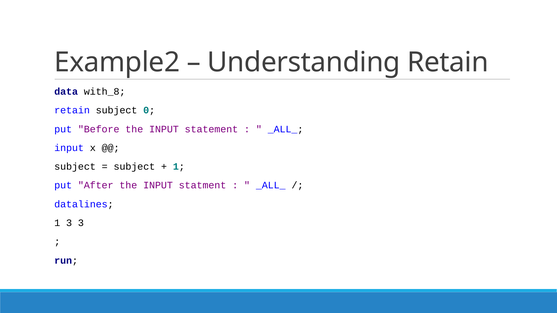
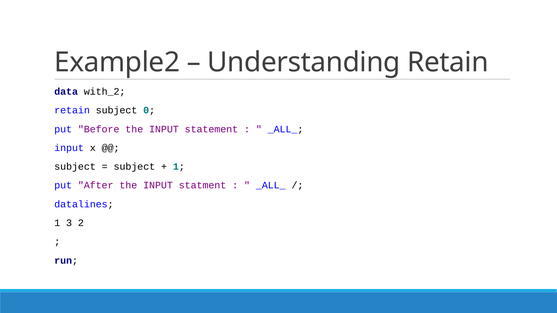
with_8: with_8 -> with_2
3 3: 3 -> 2
